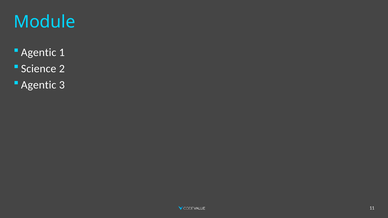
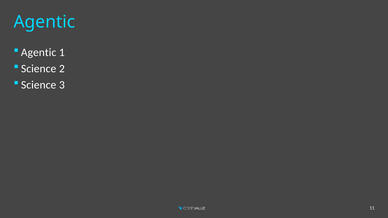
Module at (44, 22): Module -> Agentic
Agentic at (39, 85): Agentic -> Science
